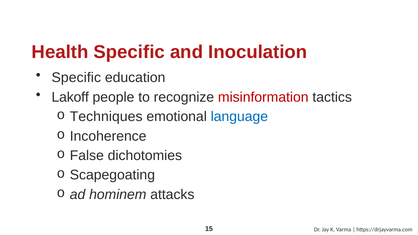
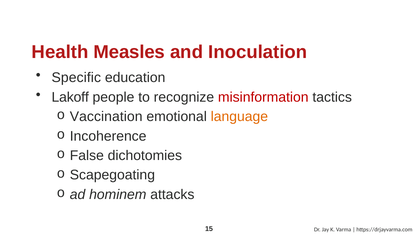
Health Specific: Specific -> Measles
Techniques: Techniques -> Vaccination
language colour: blue -> orange
